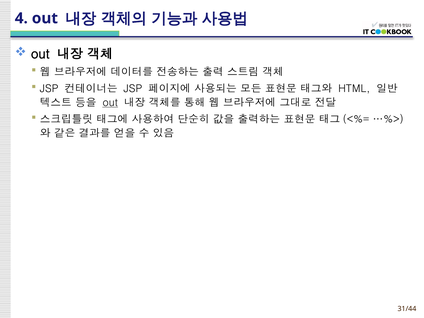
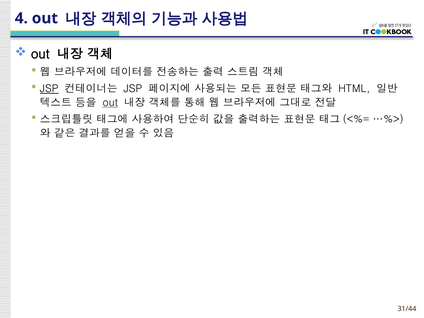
JSP at (49, 89) underline: none -> present
